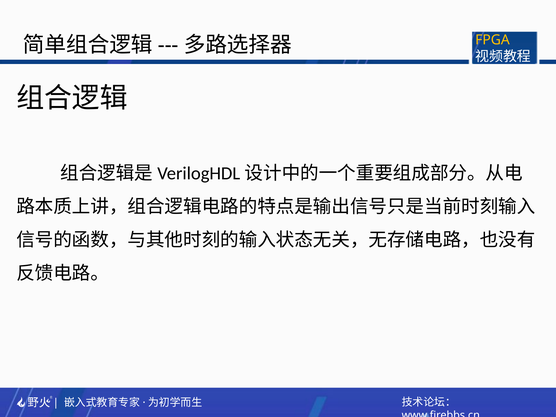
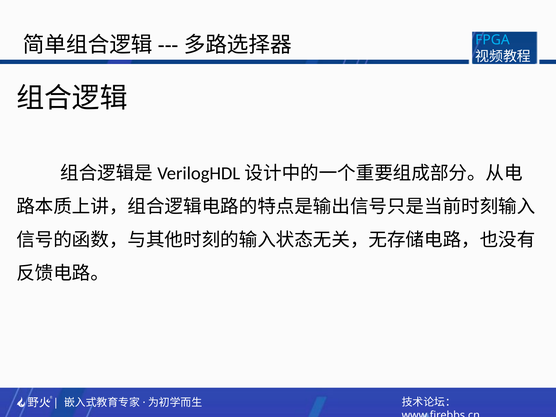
FPGA colour: yellow -> light blue
